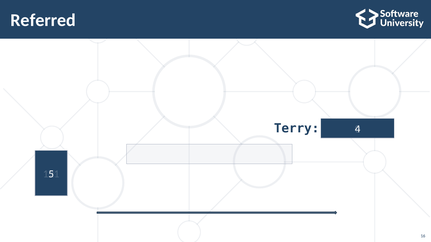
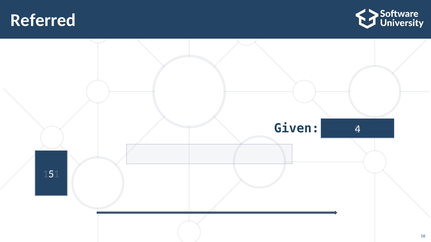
Terry: Terry -> Given
